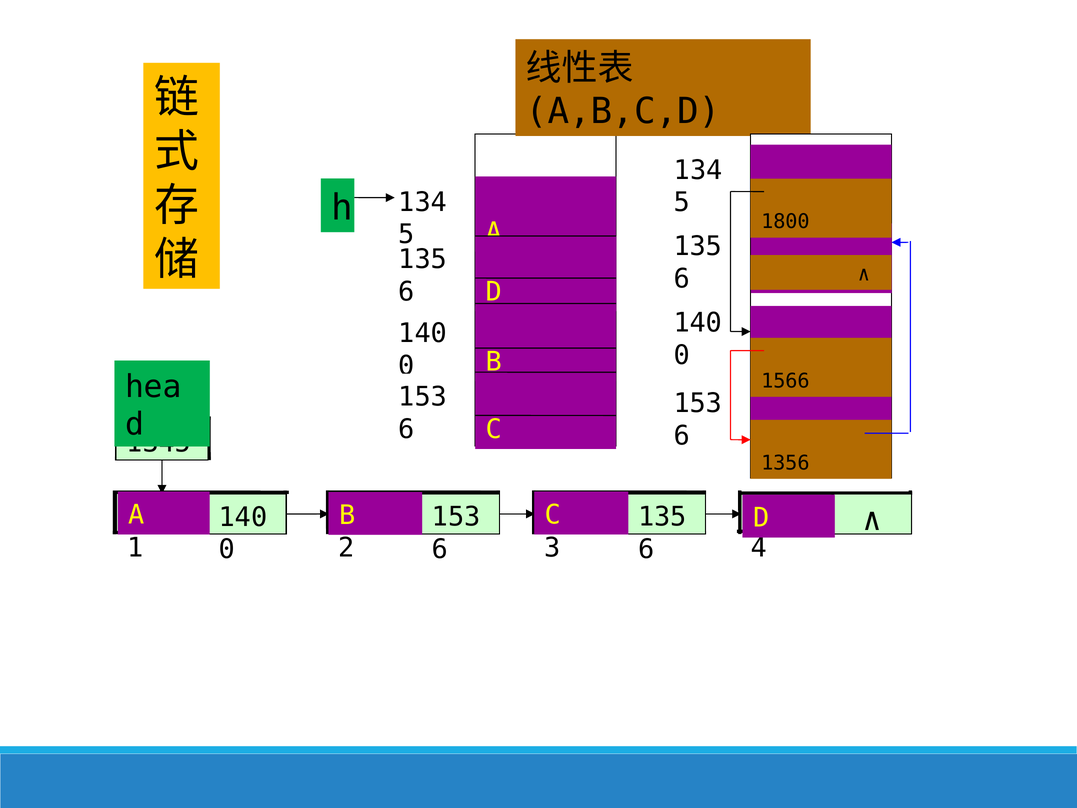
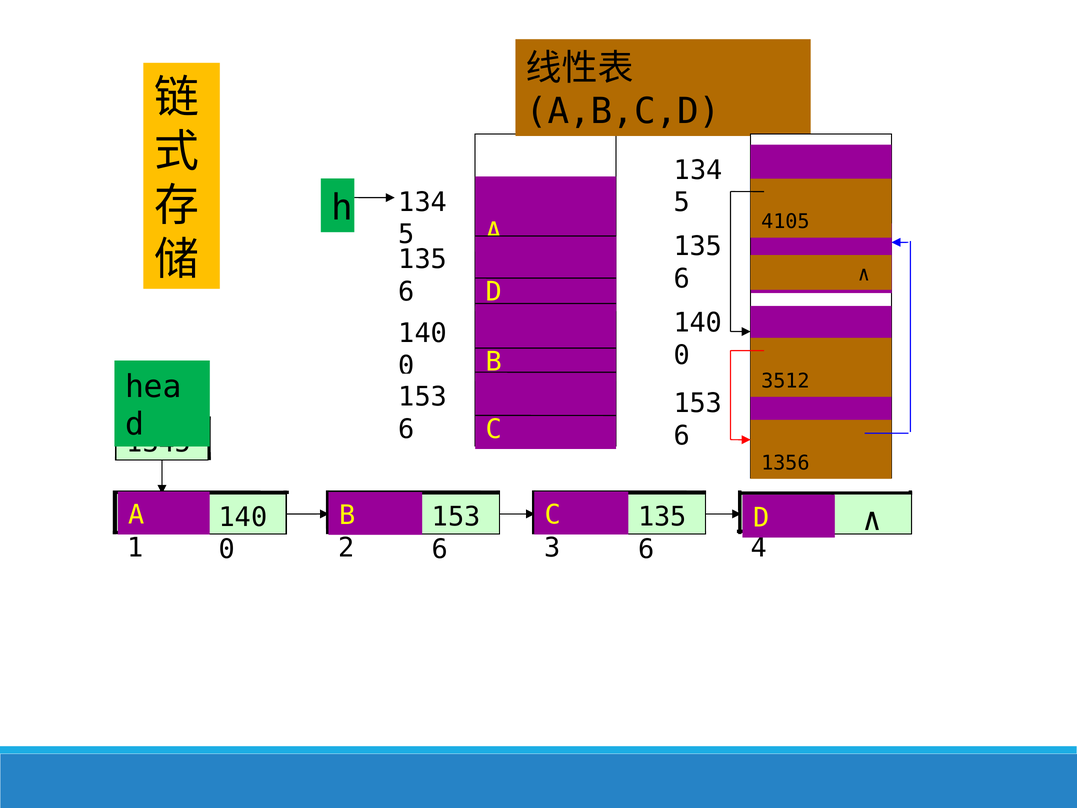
1800: 1800 -> 4105
1566: 1566 -> 3512
